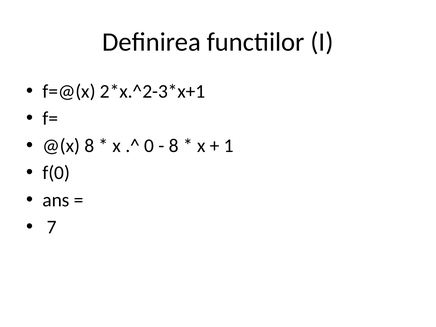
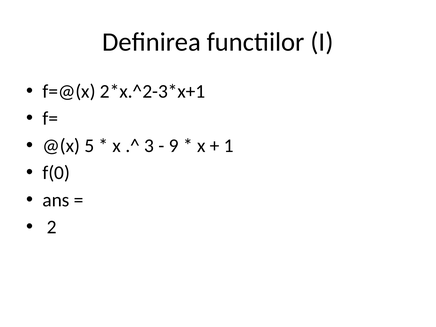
@(x 8: 8 -> 5
0: 0 -> 3
8 at (174, 146): 8 -> 9
7: 7 -> 2
